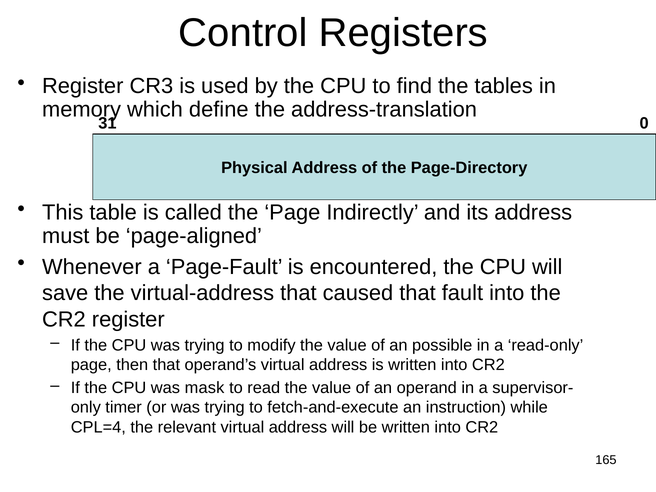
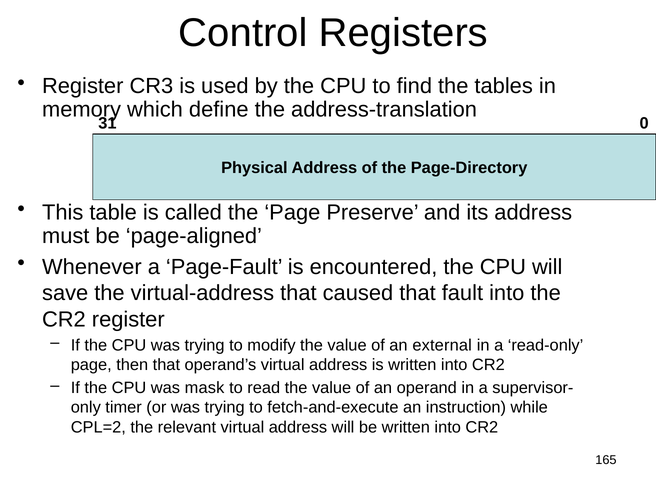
Indirectly: Indirectly -> Preserve
possible: possible -> external
CPL=4: CPL=4 -> CPL=2
